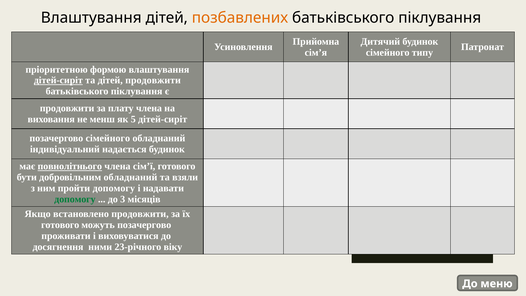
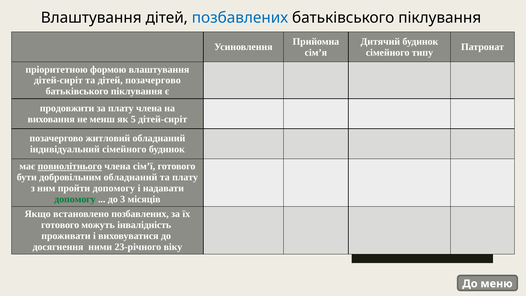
позбавлених at (240, 18) colour: orange -> blue
дітей-сиріт at (58, 80) underline: present -> none
дітей продовжити: продовжити -> позачергово
позачергово сімейного: сімейного -> житловий
індивідуальний надається: надається -> сімейного
та взяли: взяли -> плату
встановлено продовжити: продовжити -> позбавлених
можуть позачергово: позачергово -> інвалідність
